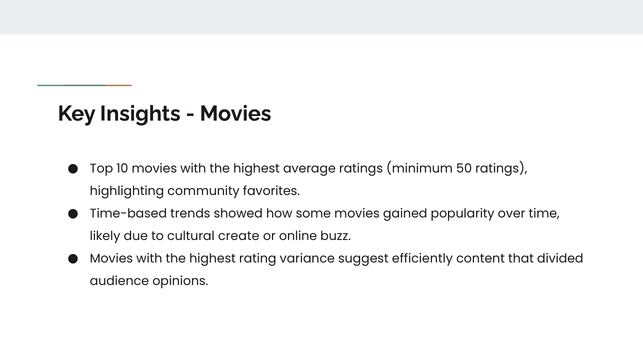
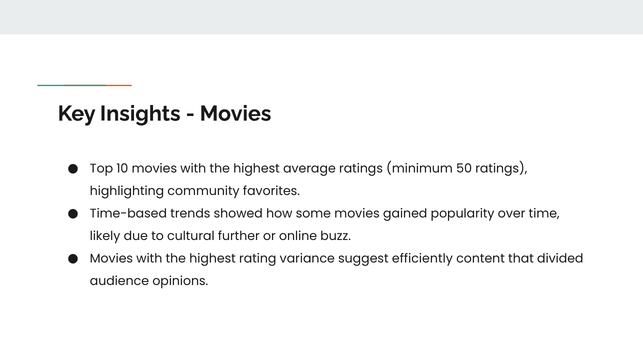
create: create -> further
